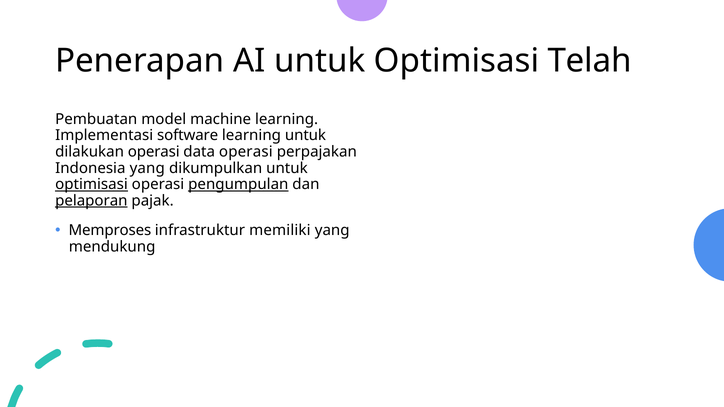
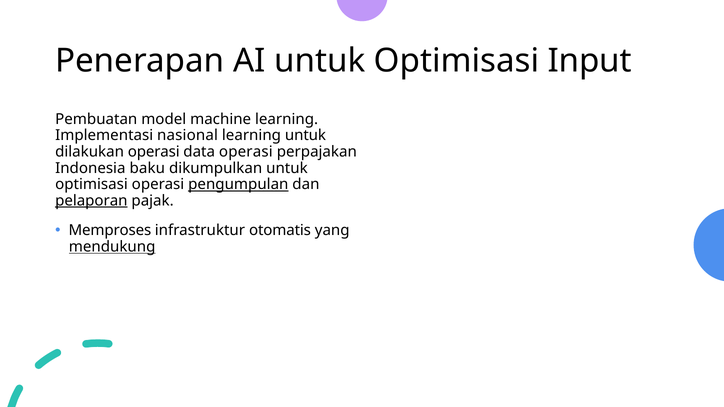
Telah: Telah -> Input
software: software -> nasional
Indonesia yang: yang -> baku
optimisasi at (92, 184) underline: present -> none
memiliki: memiliki -> otomatis
mendukung underline: none -> present
